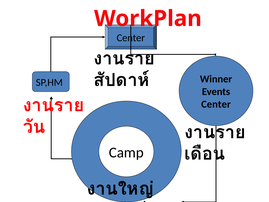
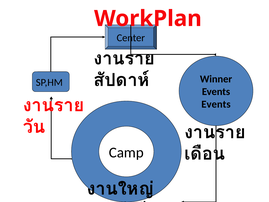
Center at (216, 104): Center -> Events
